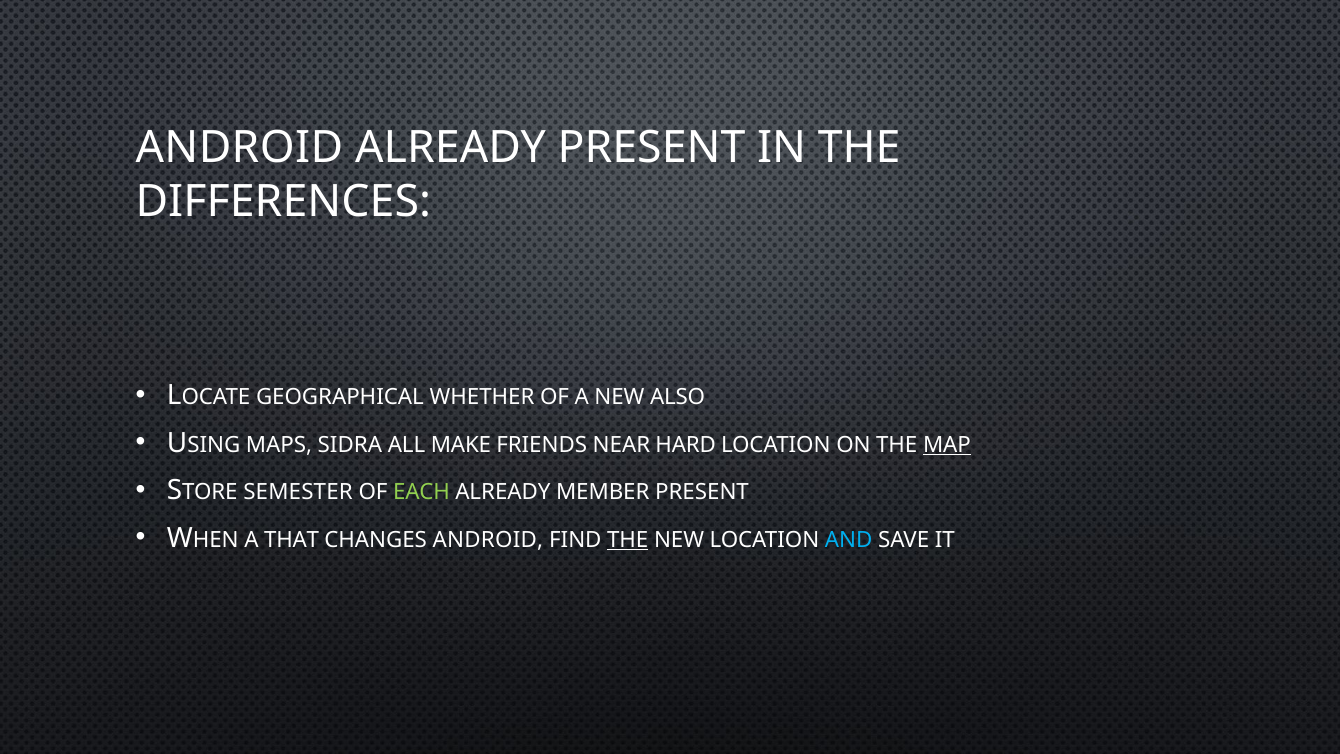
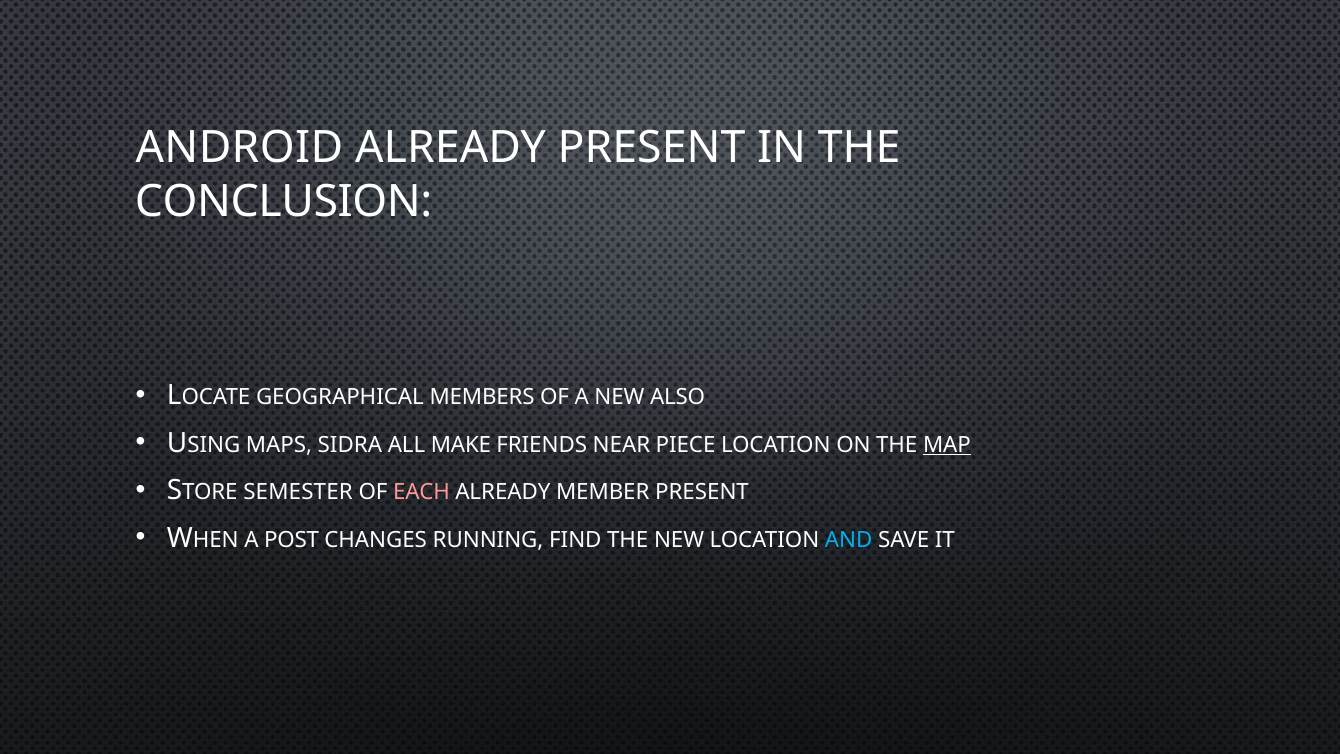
DIFFERENCES: DIFFERENCES -> CONCLUSION
WHETHER: WHETHER -> MEMBERS
HARD: HARD -> PIECE
EACH colour: light green -> pink
THAT: THAT -> POST
CHANGES ANDROID: ANDROID -> RUNNING
THE at (628, 540) underline: present -> none
